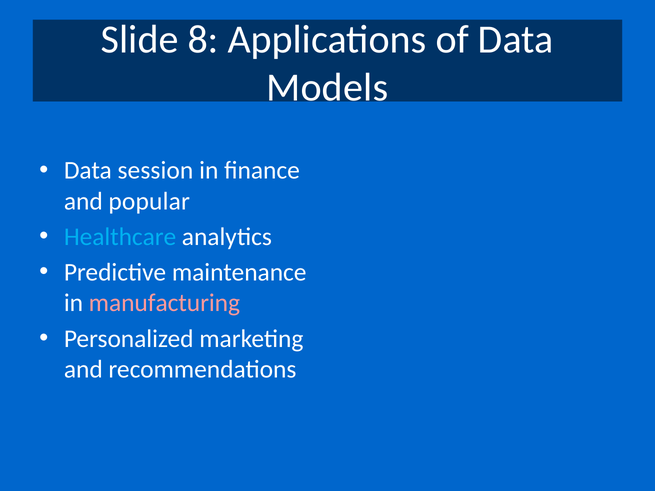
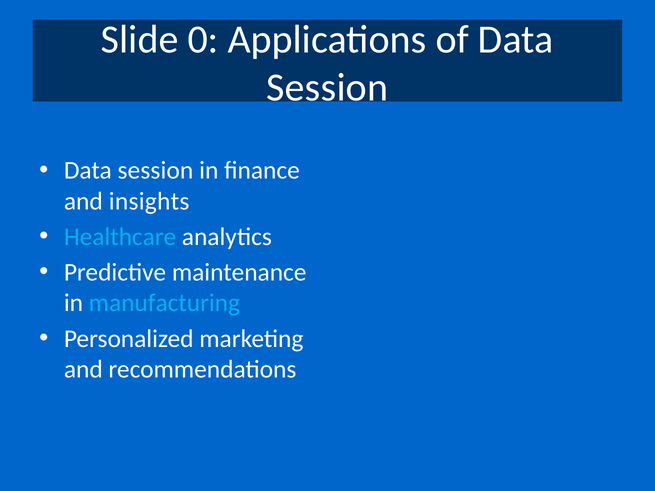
8: 8 -> 0
Models at (327, 87): Models -> Session
popular: popular -> insights
manufacturing colour: pink -> light blue
